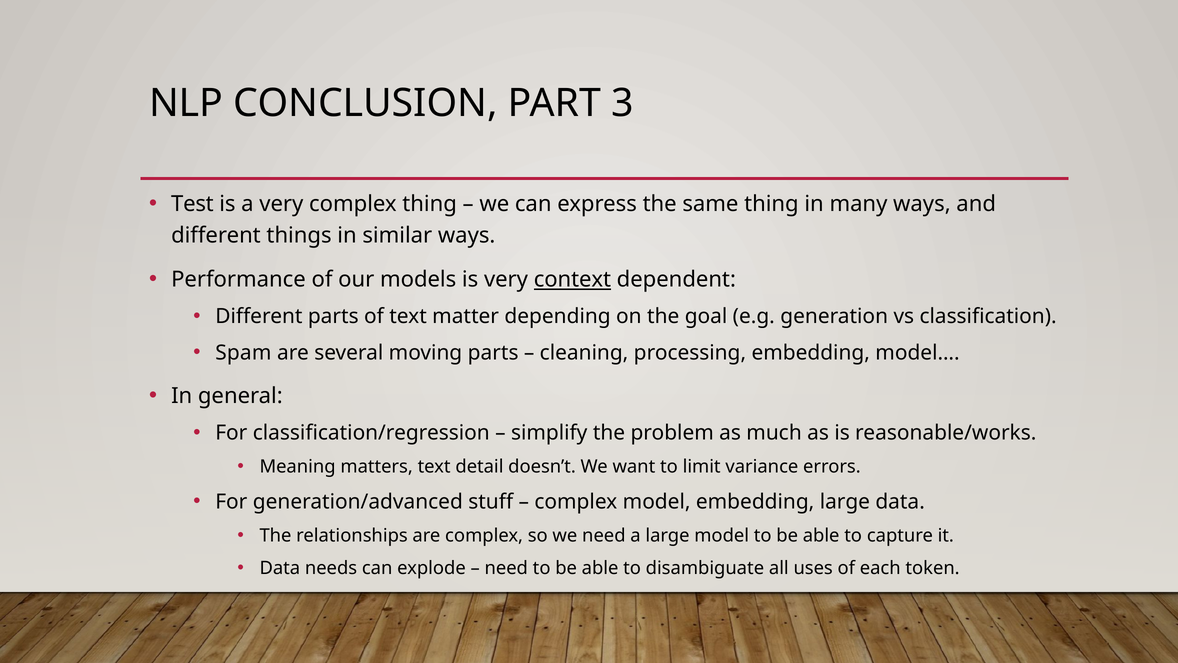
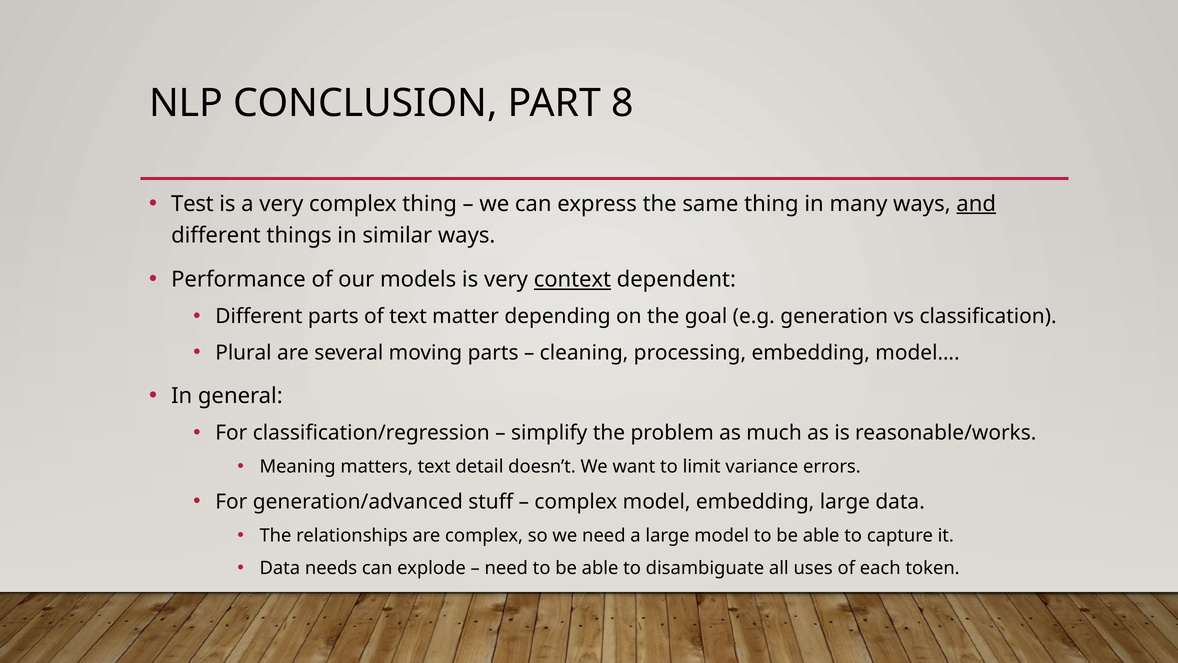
3: 3 -> 8
and underline: none -> present
Spam: Spam -> Plural
